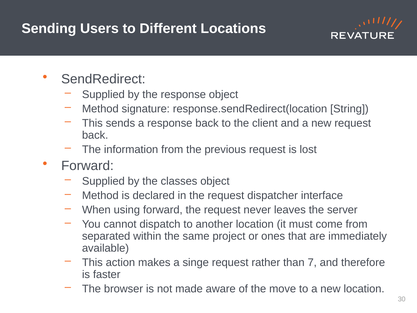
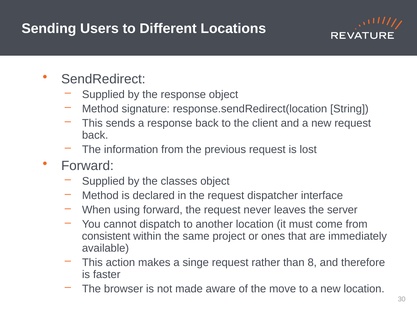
separated: separated -> consistent
7: 7 -> 8
